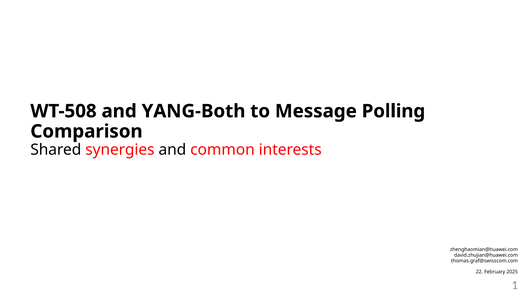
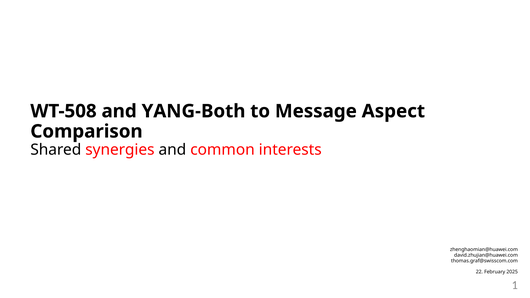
Polling: Polling -> Aspect
